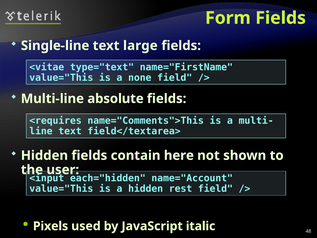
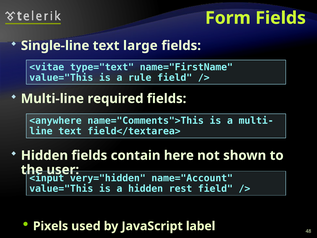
none: none -> rule
absolute: absolute -> required
<requires: <requires -> <anywhere
each="hidden: each="hidden -> very="hidden
italic: italic -> label
